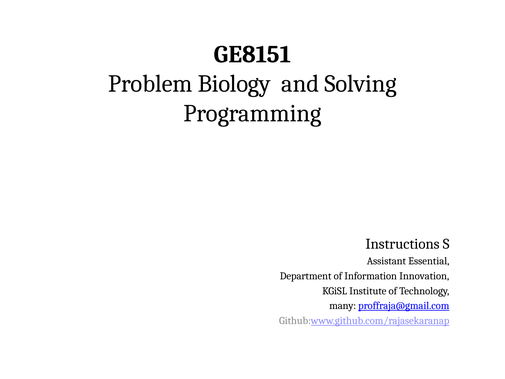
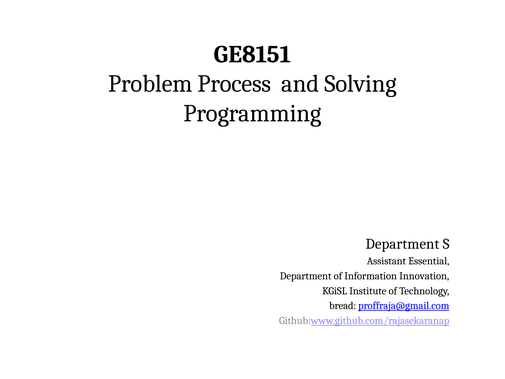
Biology: Biology -> Process
Instructions at (403, 244): Instructions -> Department
many: many -> bread
